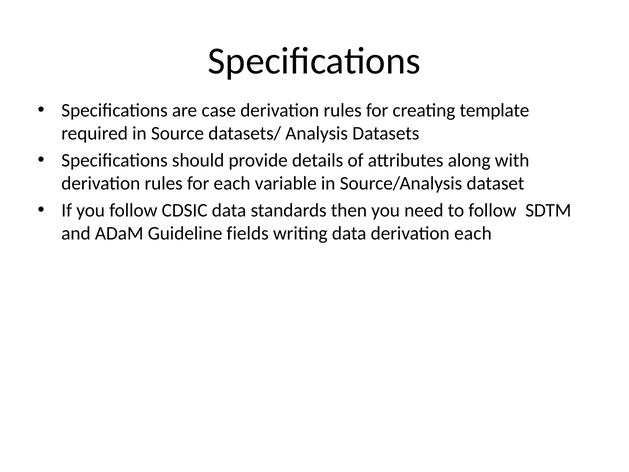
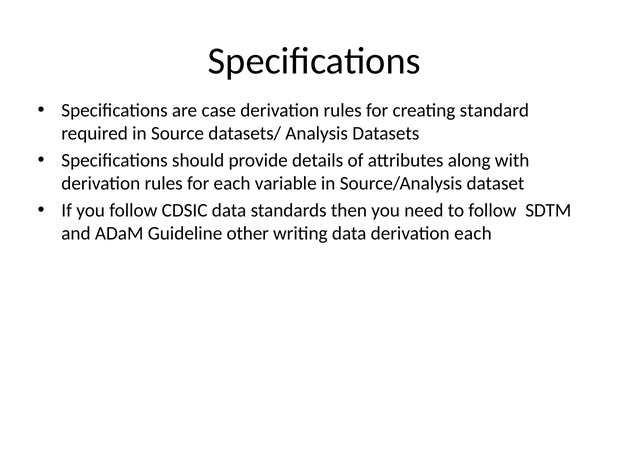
template: template -> standard
fields: fields -> other
